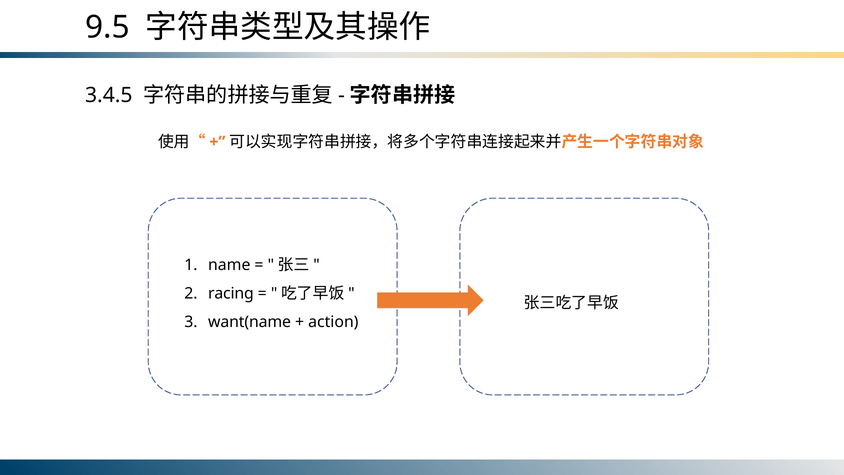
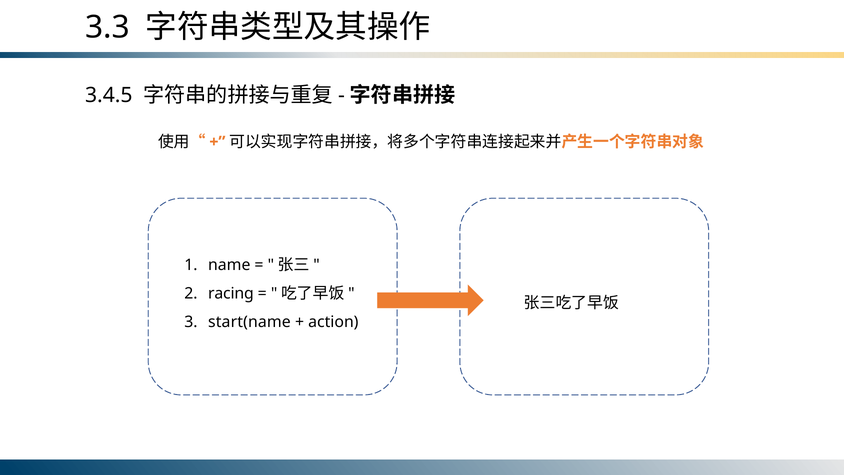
9.5: 9.5 -> 3.3
want(name: want(name -> start(name
